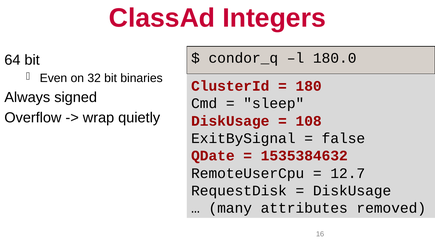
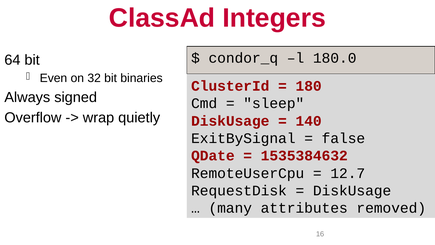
108: 108 -> 140
